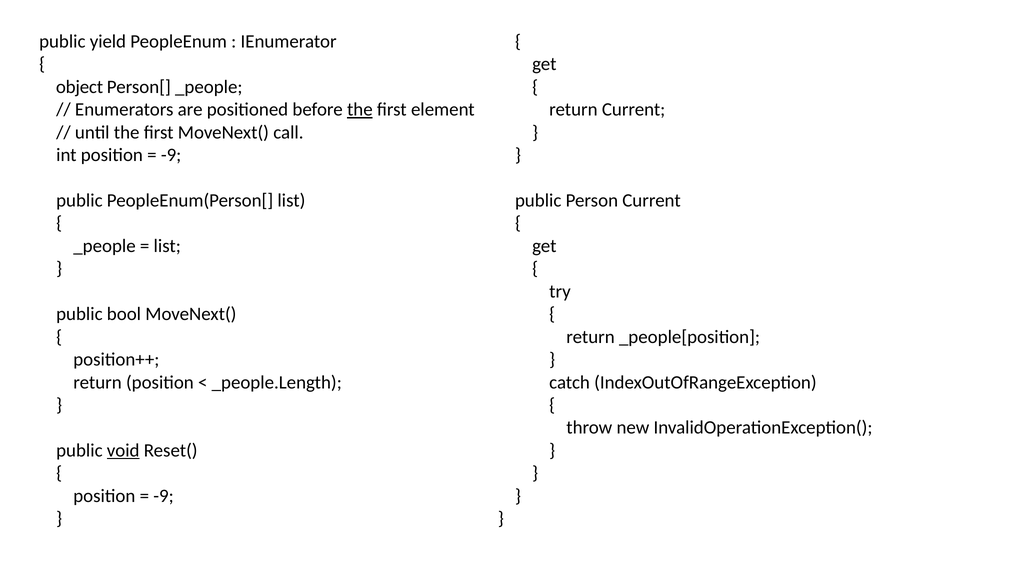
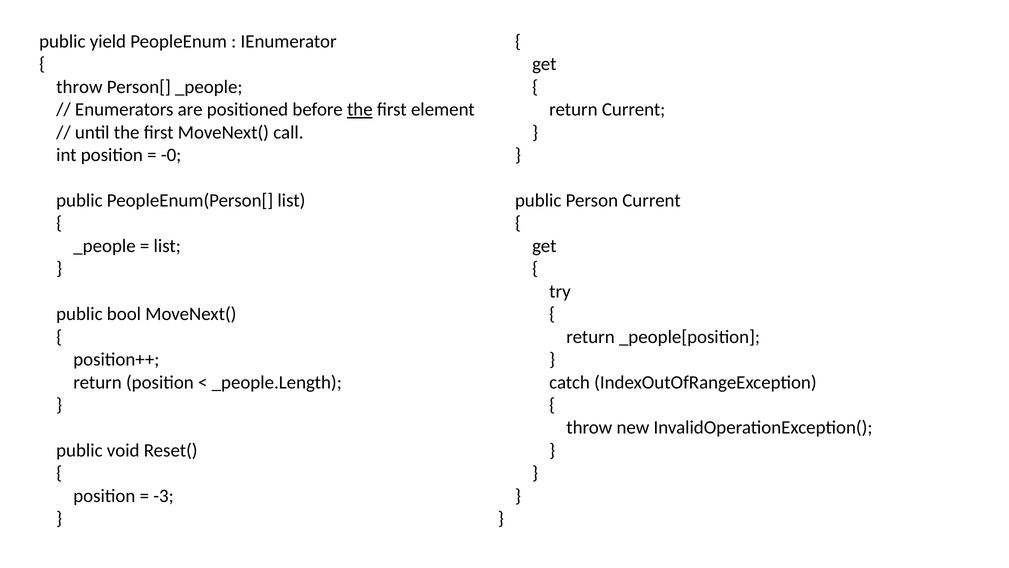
object at (80, 87): object -> throw
-9 at (171, 155): -9 -> -0
void underline: present -> none
-9 at (164, 495): -9 -> -3
